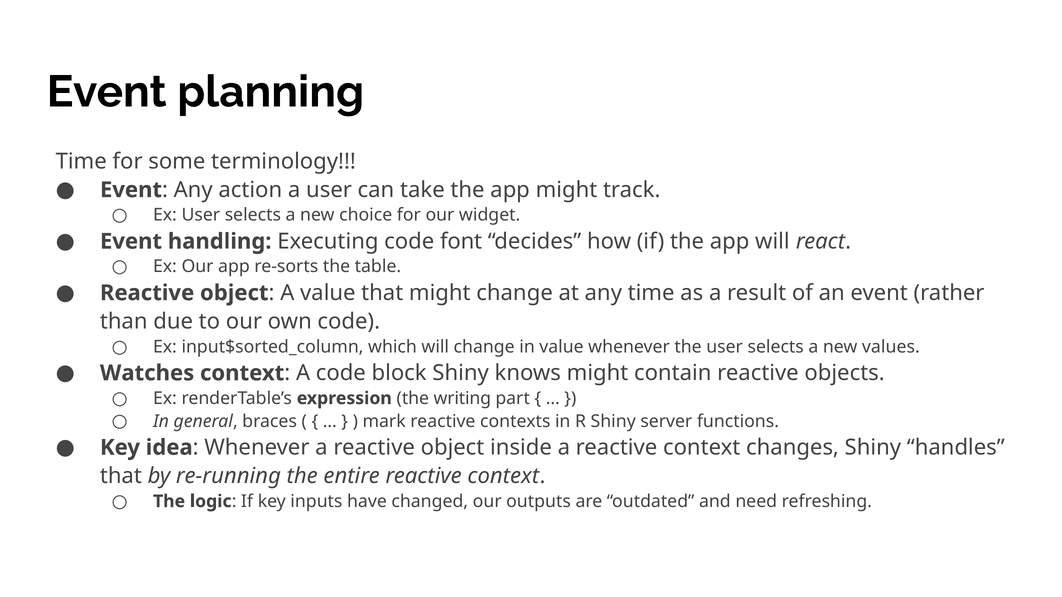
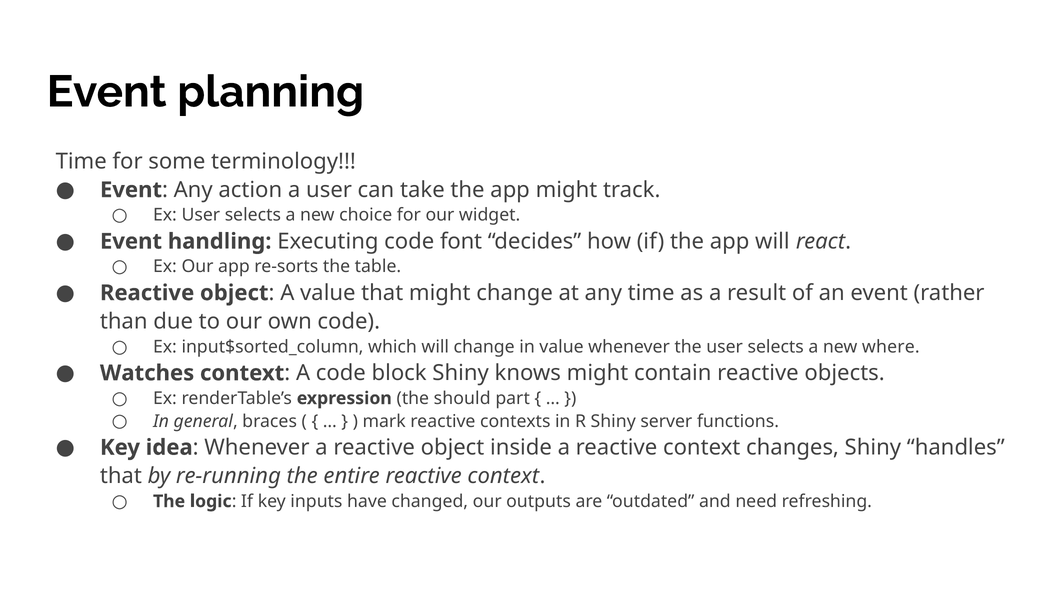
values: values -> where
writing: writing -> should
